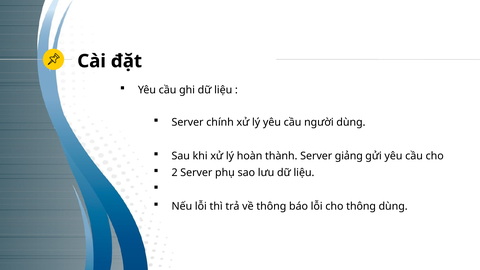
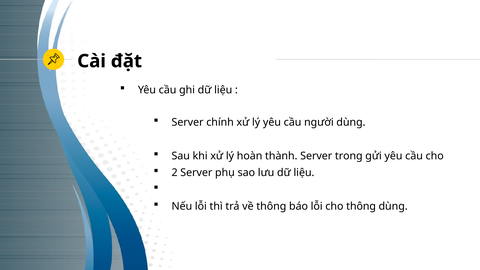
giảng: giảng -> trong
